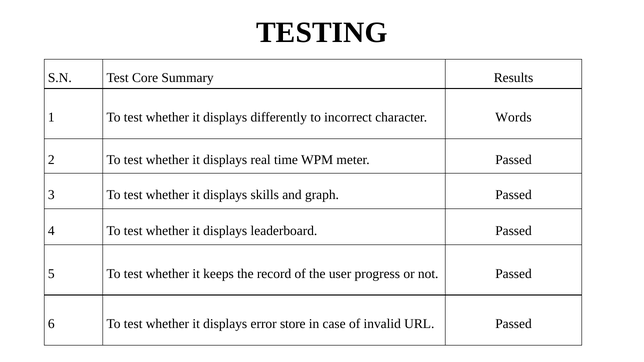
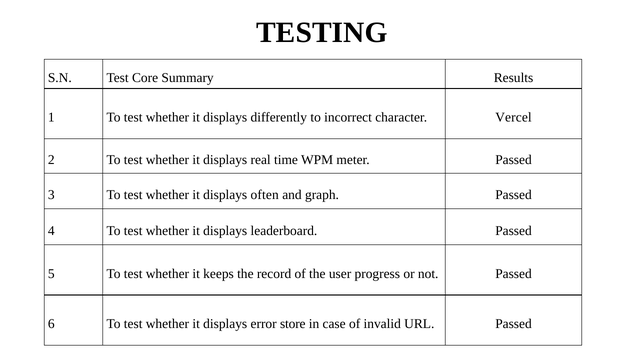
Words: Words -> Vercel
skills: skills -> often
